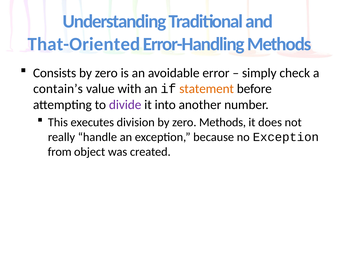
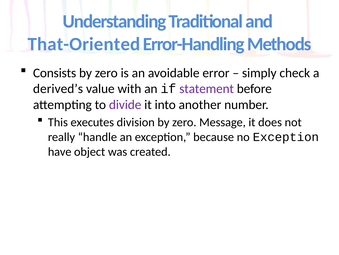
contain’s: contain’s -> derived’s
statement colour: orange -> purple
zero Methods: Methods -> Message
from: from -> have
